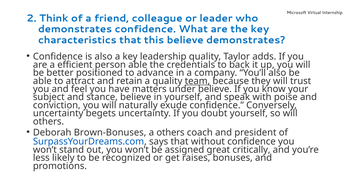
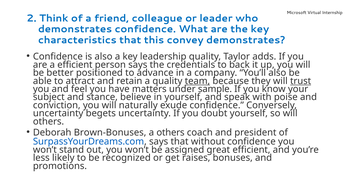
this believe: believe -> convey
person able: able -> says
trust underline: none -> present
under believe: believe -> sample
great critically: critically -> efficient
